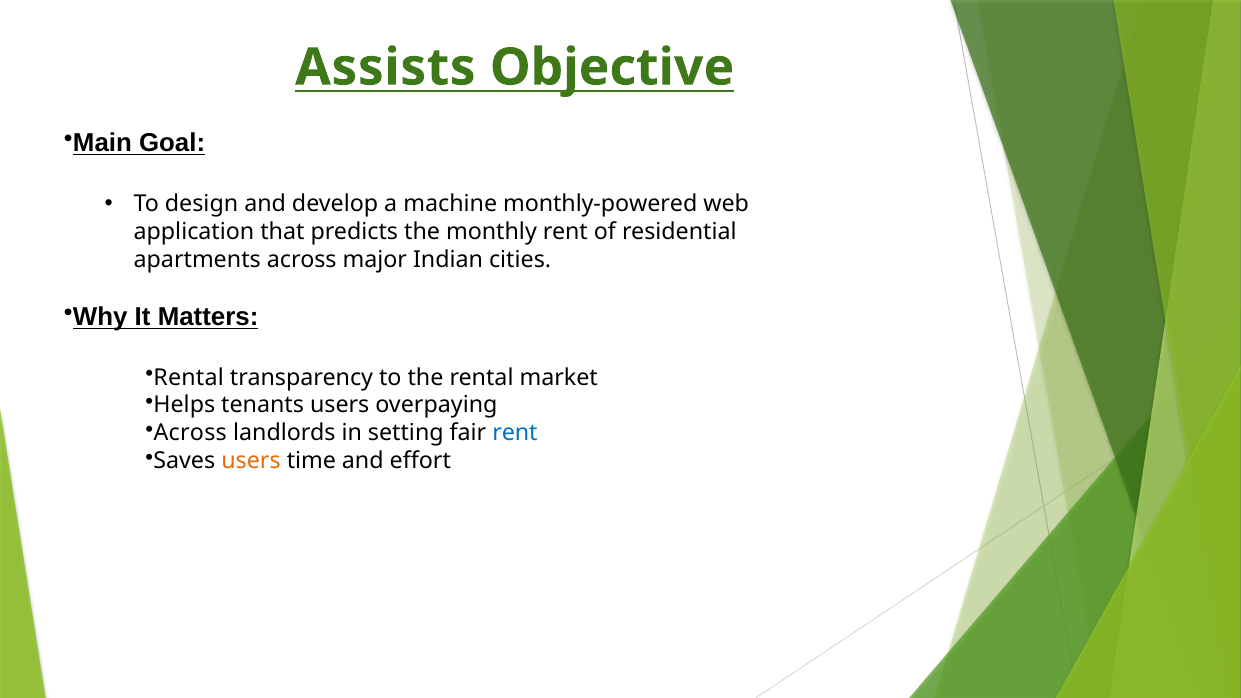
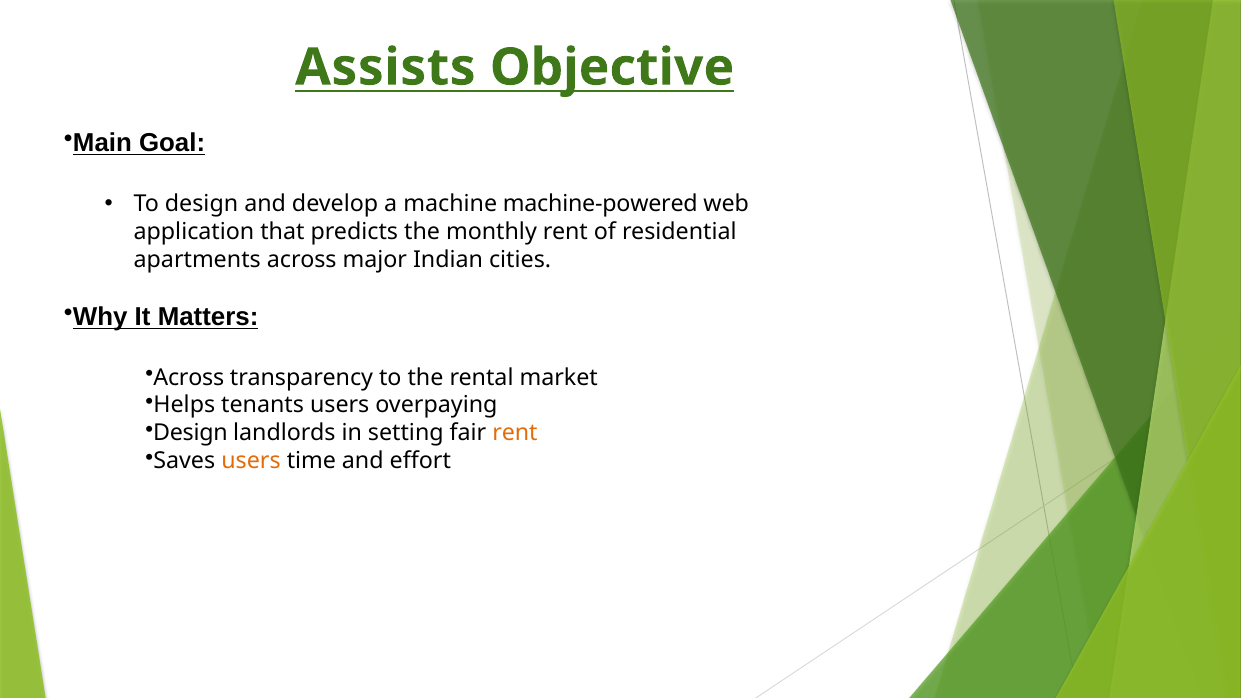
monthly-powered: monthly-powered -> machine-powered
Rental at (189, 377): Rental -> Across
Across at (190, 433): Across -> Design
rent at (515, 433) colour: blue -> orange
